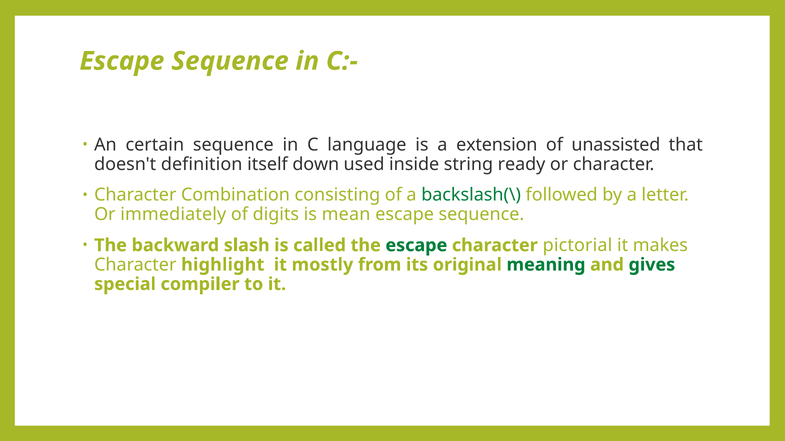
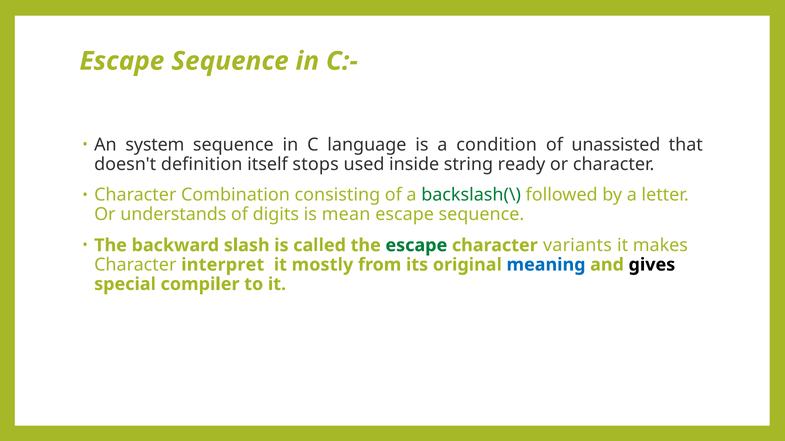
certain: certain -> system
extension: extension -> condition
down: down -> stops
immediately: immediately -> understands
pictorial: pictorial -> variants
highlight: highlight -> interpret
meaning colour: green -> blue
gives colour: green -> black
